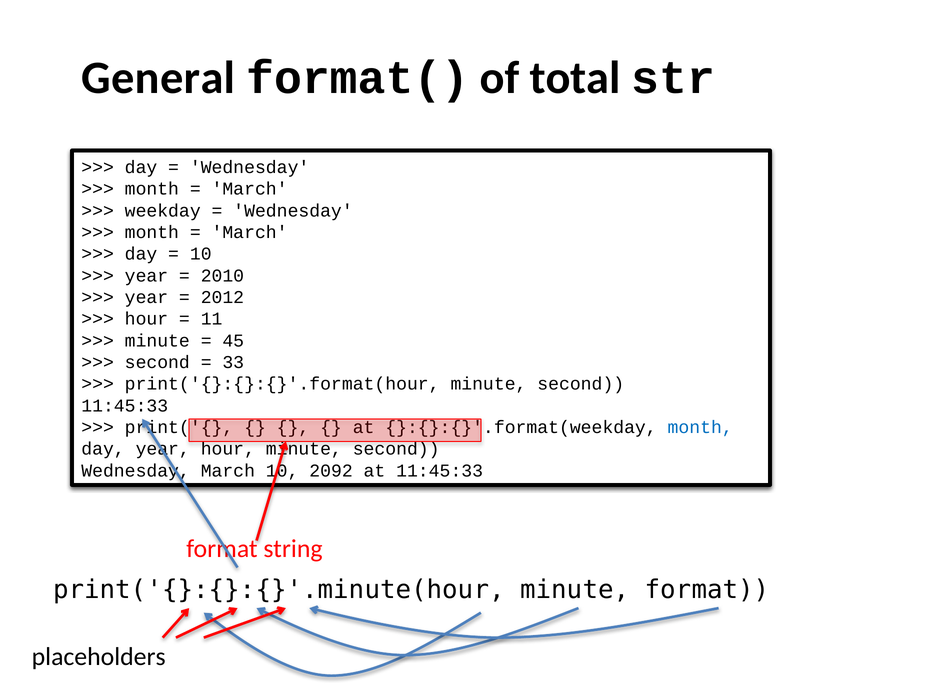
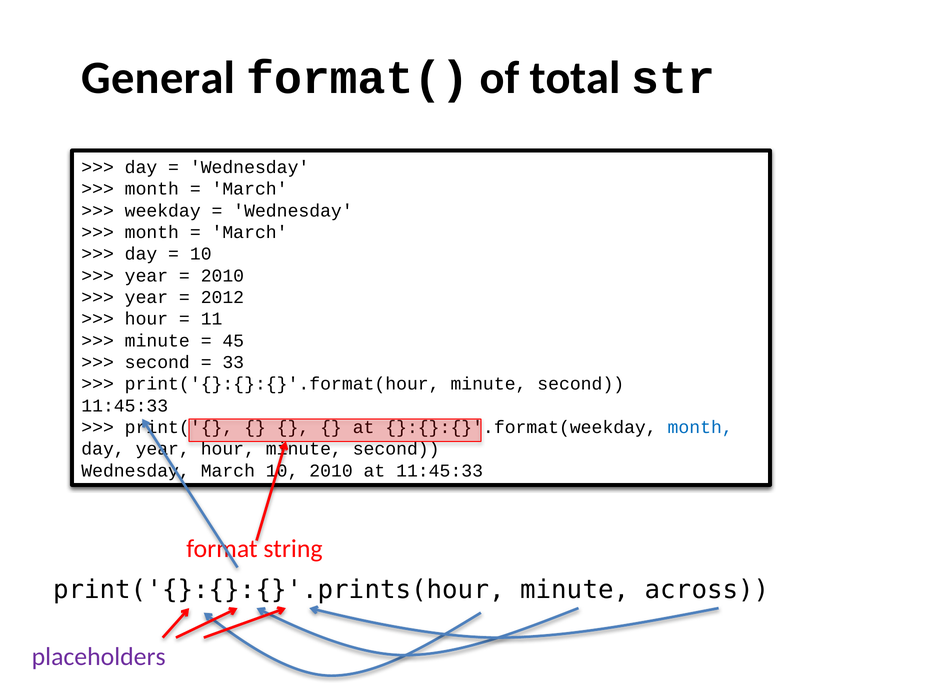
2092 at (331, 471): 2092 -> 2010
print('{}:{}:{}'.minute(hour: print('{}:{}:{}'.minute(hour -> print('{}:{}:{}'.prints(hour
minute format: format -> across
placeholders colour: black -> purple
